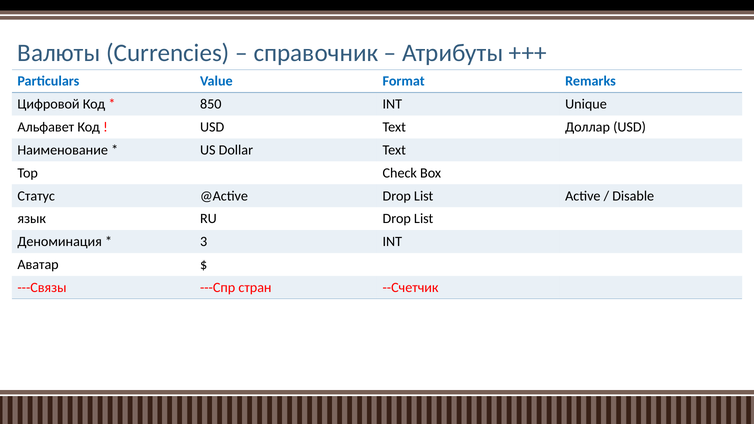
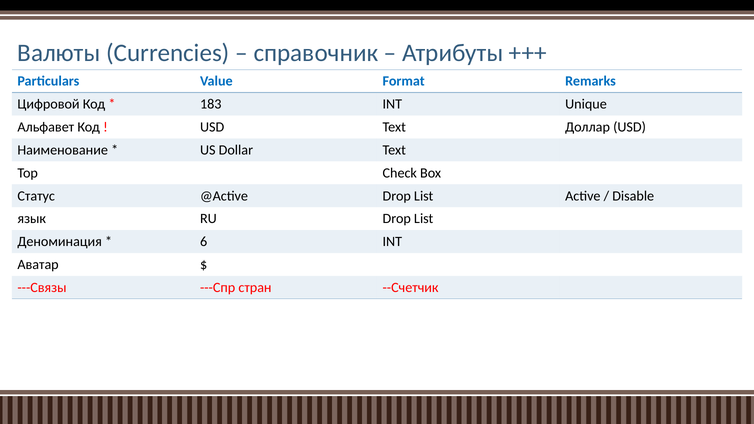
850: 850 -> 183
3: 3 -> 6
